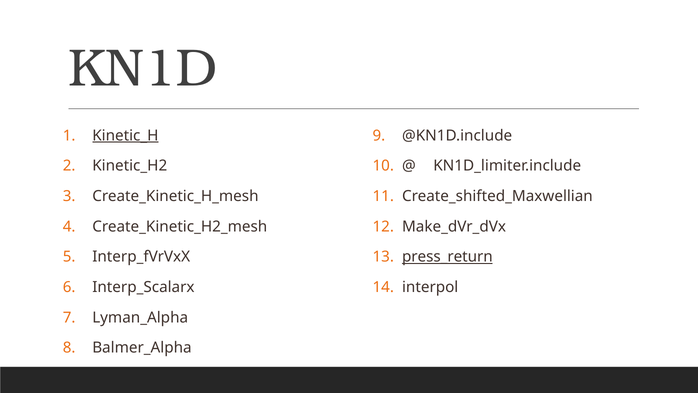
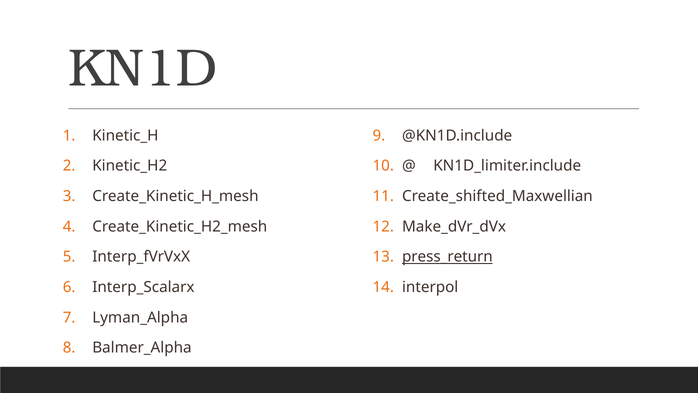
Kinetic_H underline: present -> none
